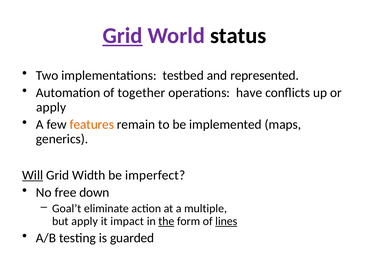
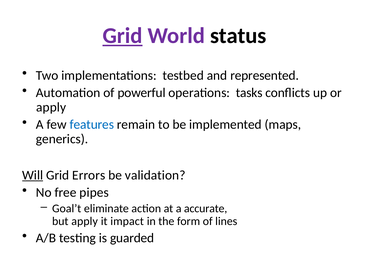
together: together -> powerful
have: have -> tasks
features colour: orange -> blue
Width: Width -> Errors
imperfect: imperfect -> validation
down: down -> pipes
multiple: multiple -> accurate
the underline: present -> none
lines underline: present -> none
